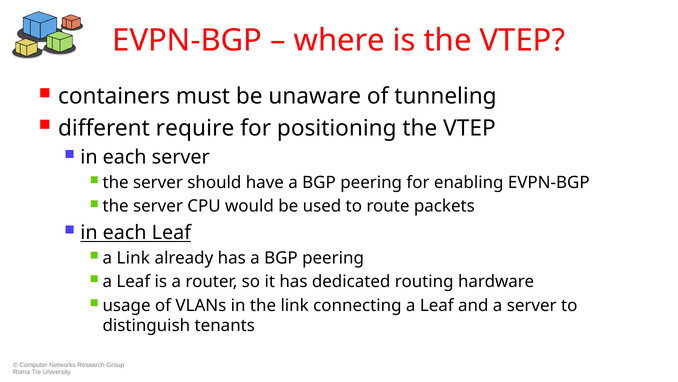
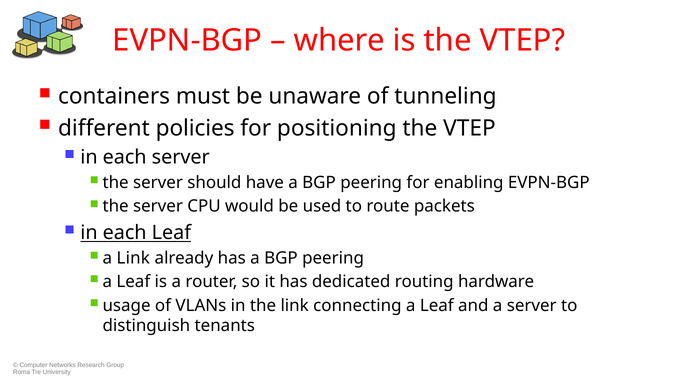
require: require -> policies
